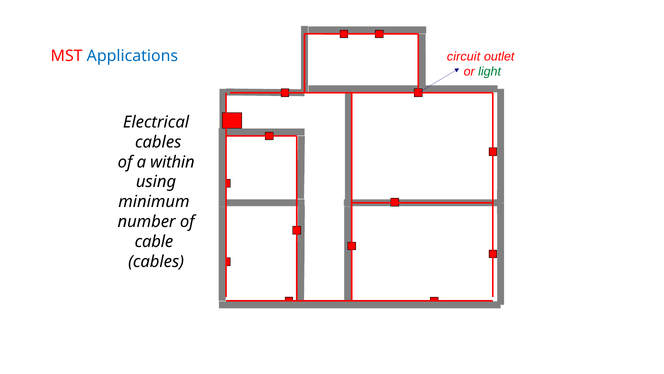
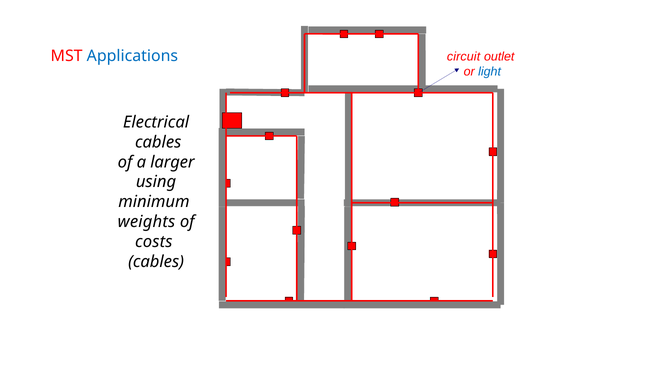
light colour: green -> blue
within: within -> larger
number: number -> weights
cable: cable -> costs
